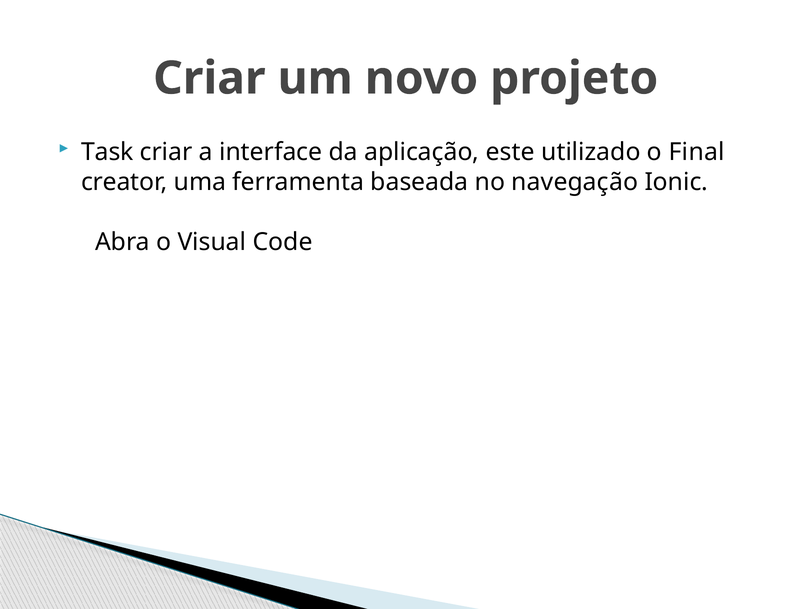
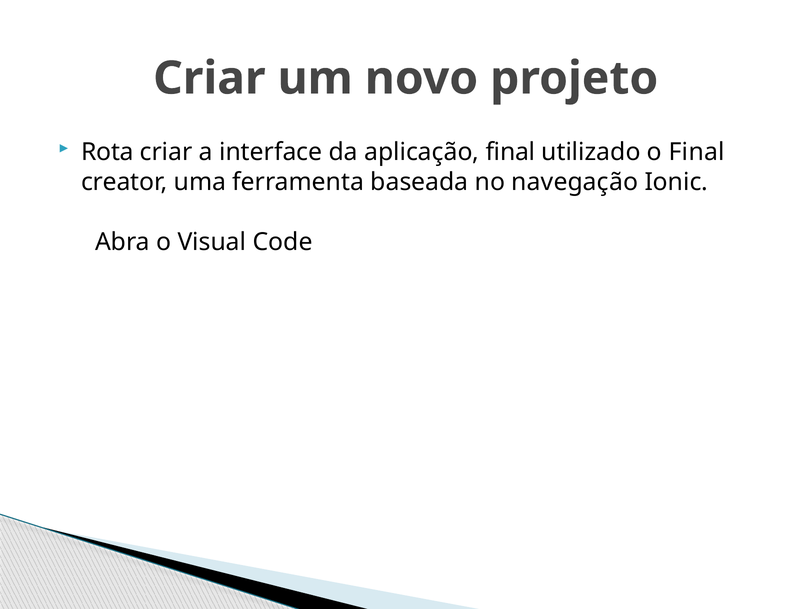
Task: Task -> Rota
aplicação este: este -> final
